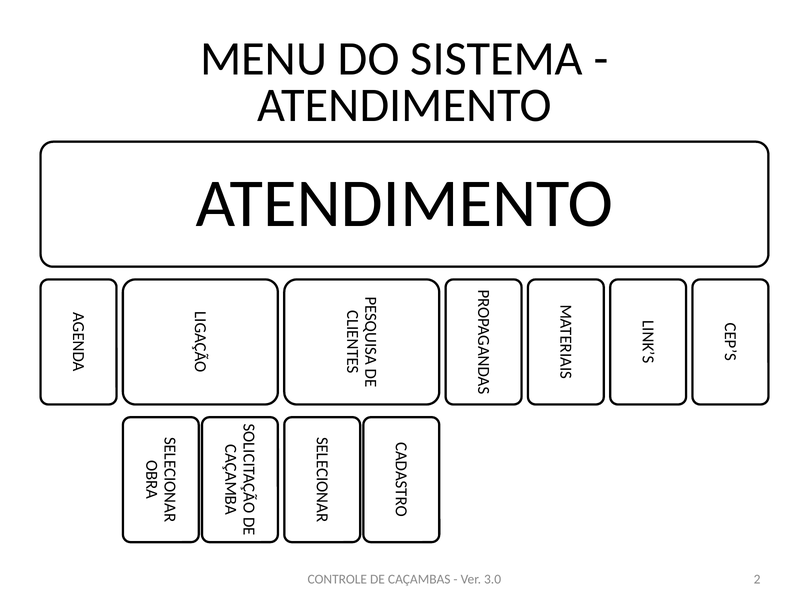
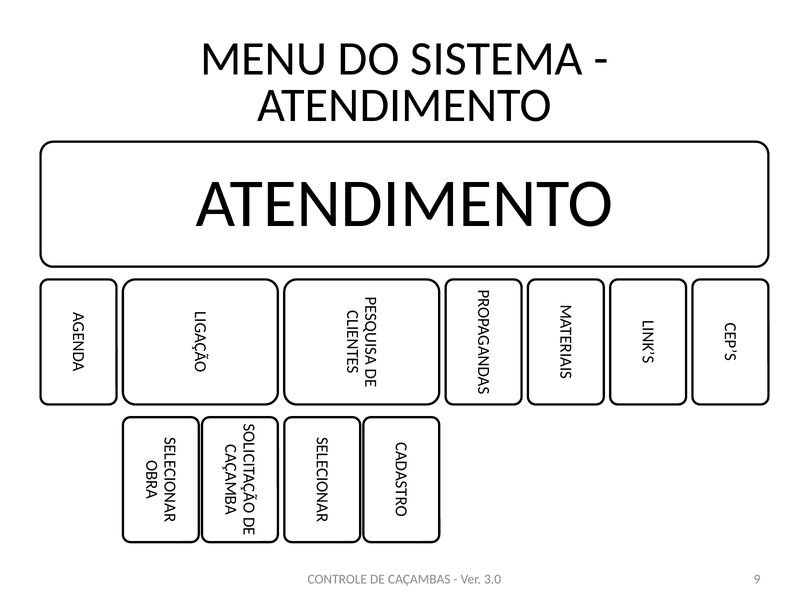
2: 2 -> 9
